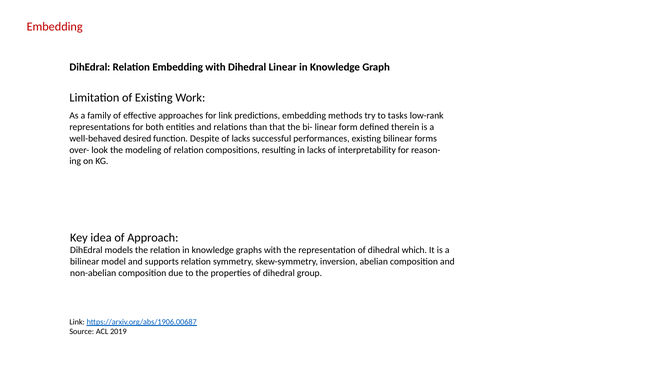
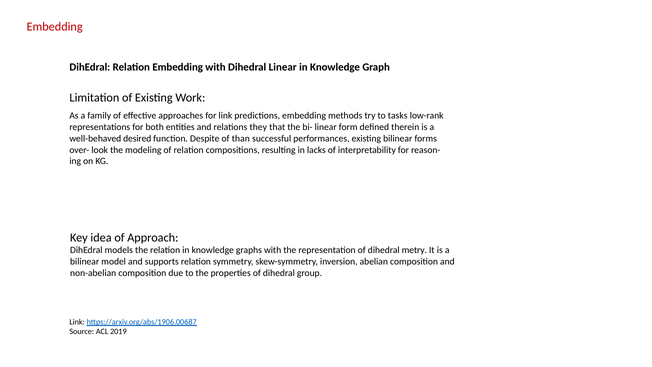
than: than -> they
of lacks: lacks -> than
which: which -> metry
